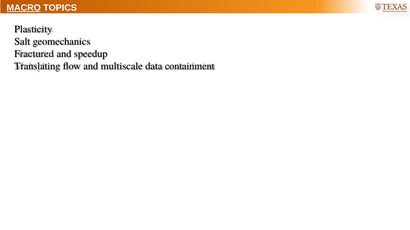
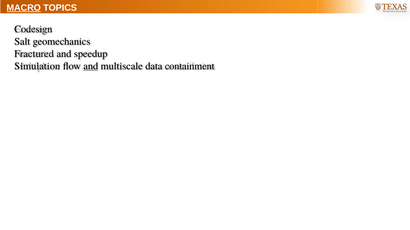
Plasticity: Plasticity -> Codesign
Translating: Translating -> Simulation
and at (91, 66) underline: none -> present
